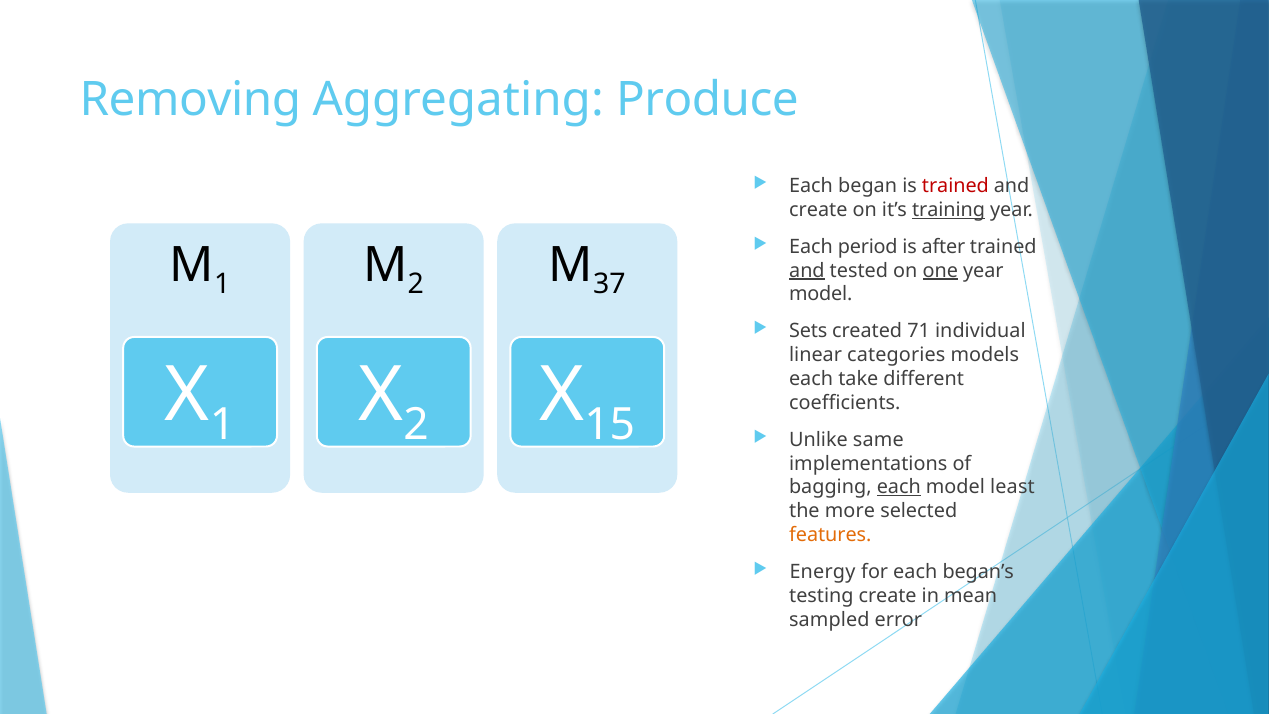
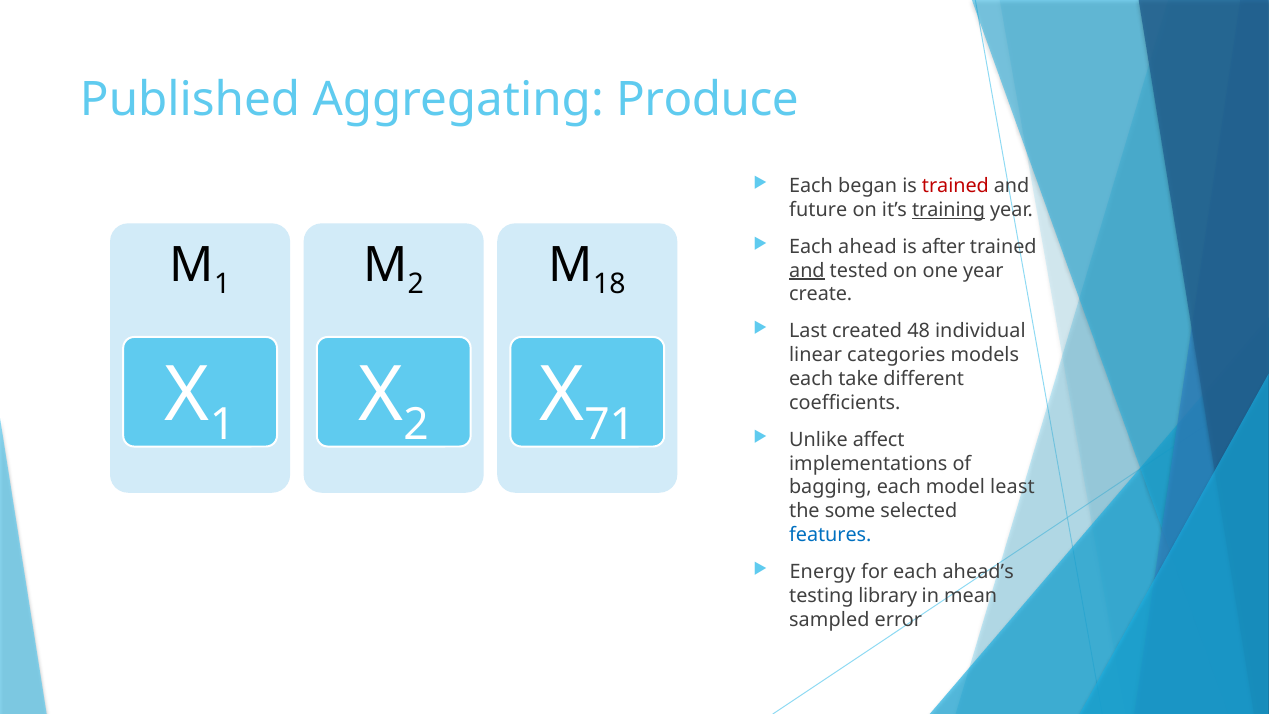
Removing: Removing -> Published
create at (818, 210): create -> future
period: period -> ahead
37: 37 -> 18
one underline: present -> none
model at (821, 294): model -> create
Sets: Sets -> Last
71: 71 -> 48
15: 15 -> 71
same: same -> affect
each at (899, 487) underline: present -> none
more: more -> some
features colour: orange -> blue
began’s: began’s -> ahead’s
testing create: create -> library
